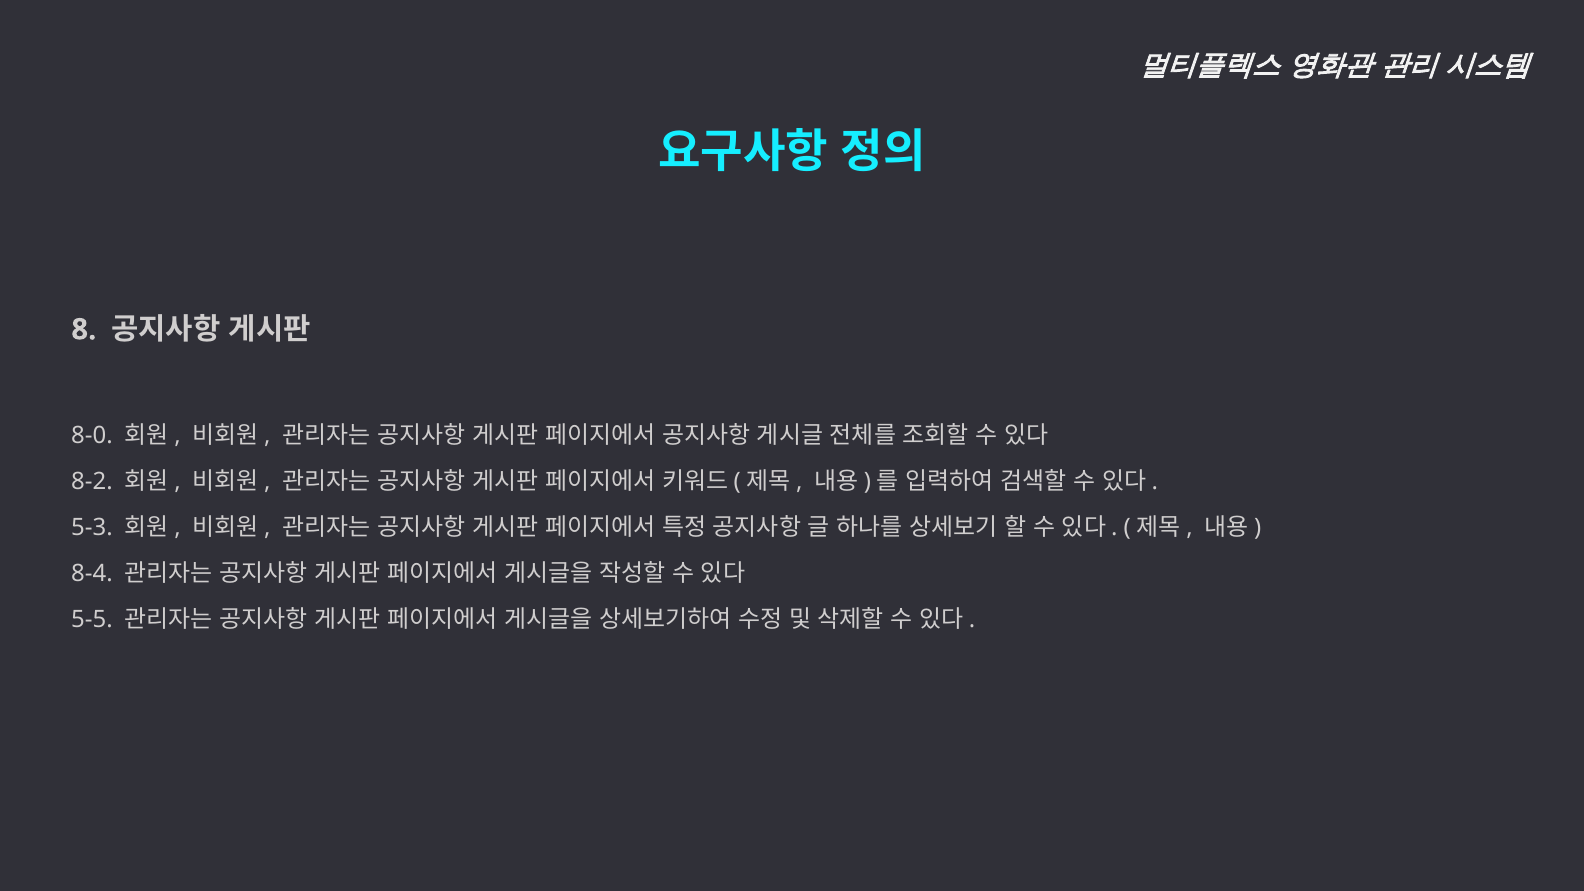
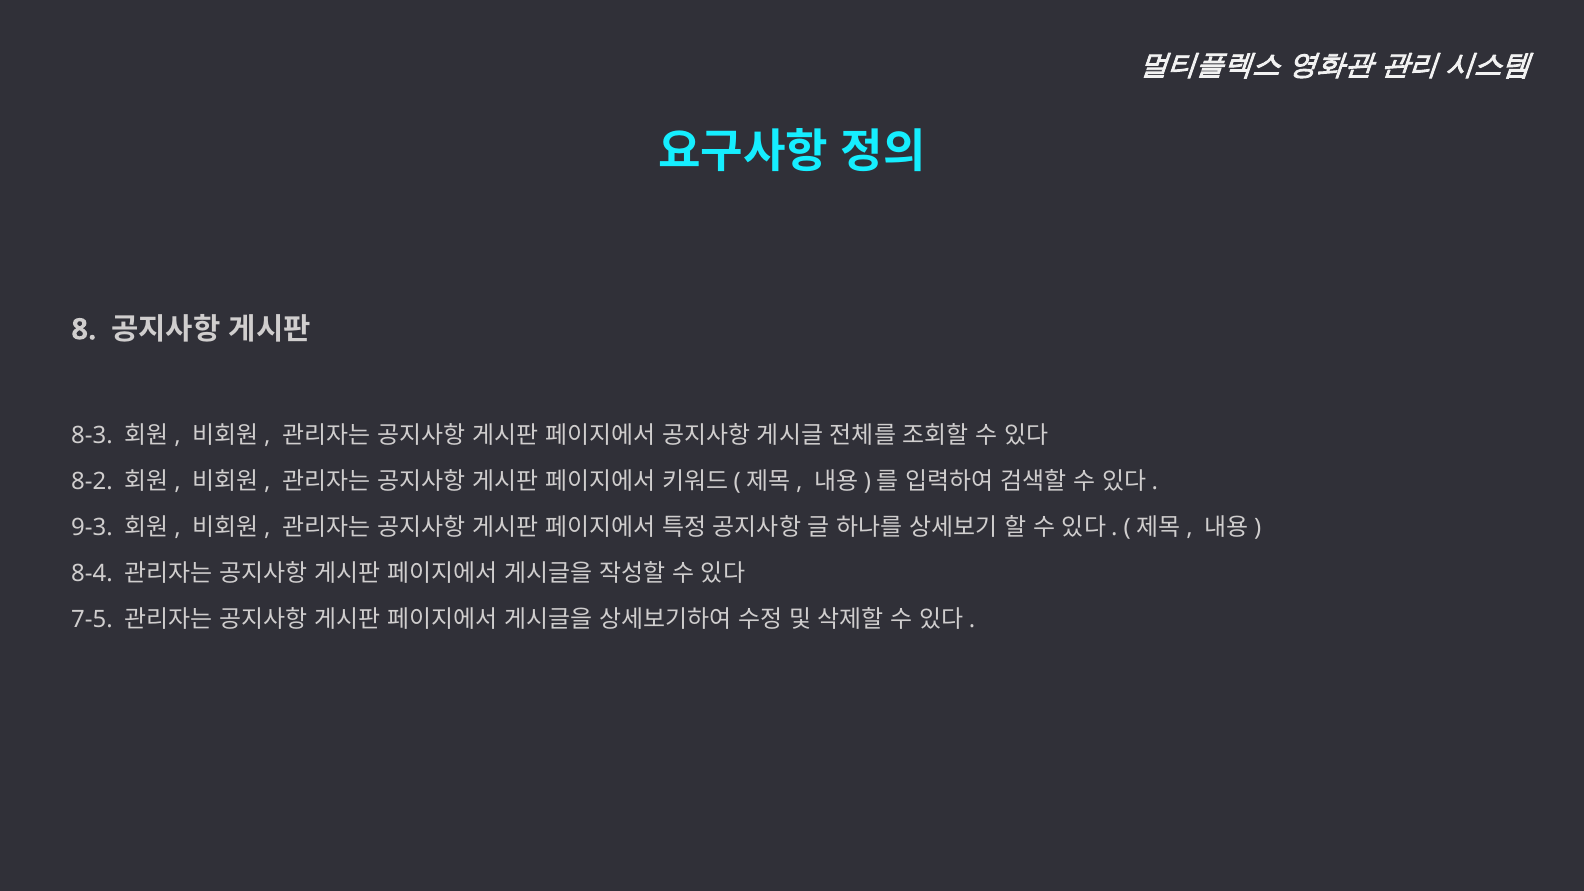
8-0: 8-0 -> 8-3
5-3: 5-3 -> 9-3
5-5: 5-5 -> 7-5
